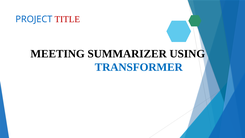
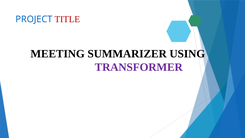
TRANSFORMER colour: blue -> purple
